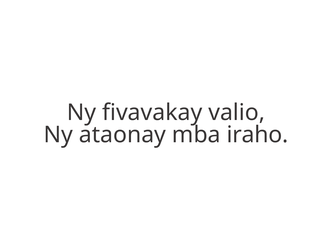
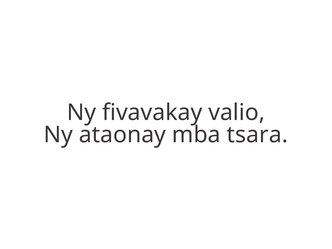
iraho: iraho -> tsara
